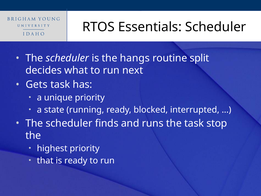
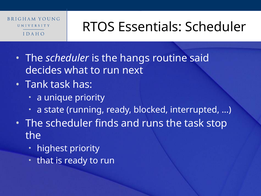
split: split -> said
Gets: Gets -> Tank
